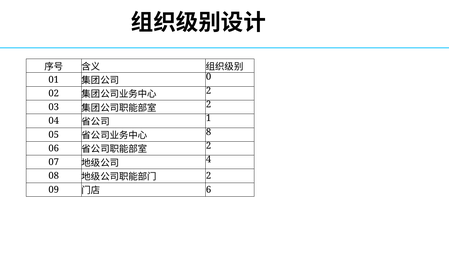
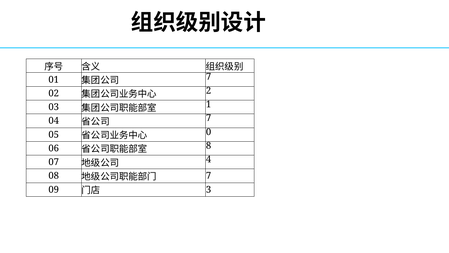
0 at (209, 77): 0 -> 7
2 at (209, 104): 2 -> 1
1 at (209, 118): 1 -> 7
8: 8 -> 0
2 at (209, 145): 2 -> 8
2 at (209, 176): 2 -> 7
6: 6 -> 3
